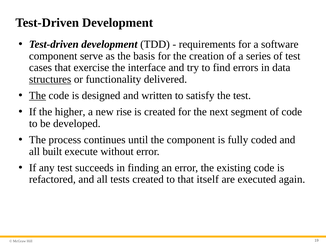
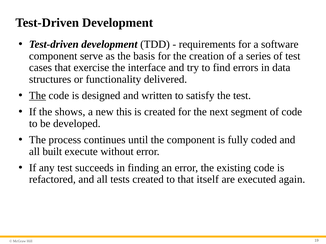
structures underline: present -> none
higher: higher -> shows
rise: rise -> this
